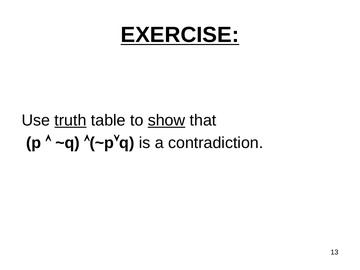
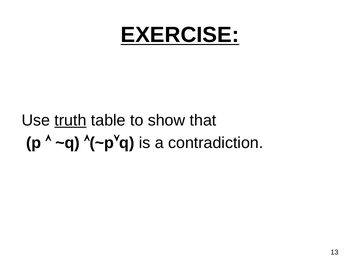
show underline: present -> none
